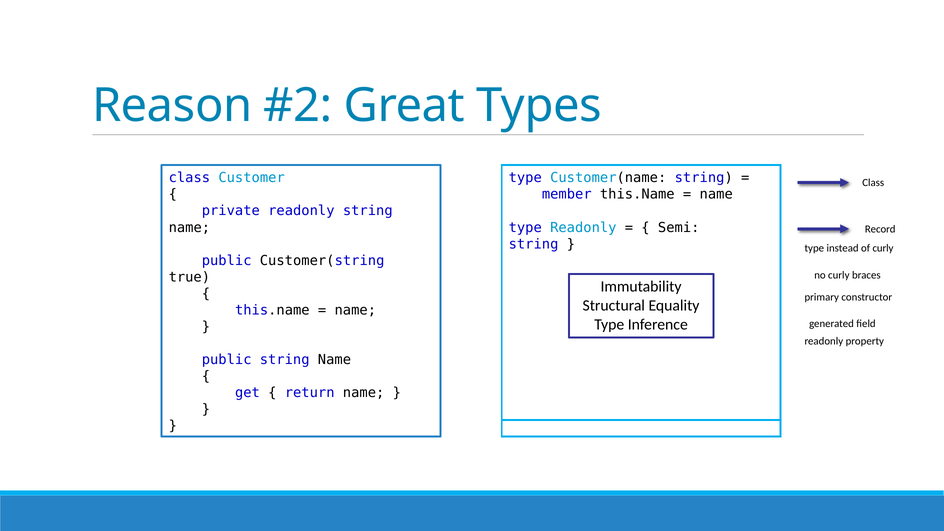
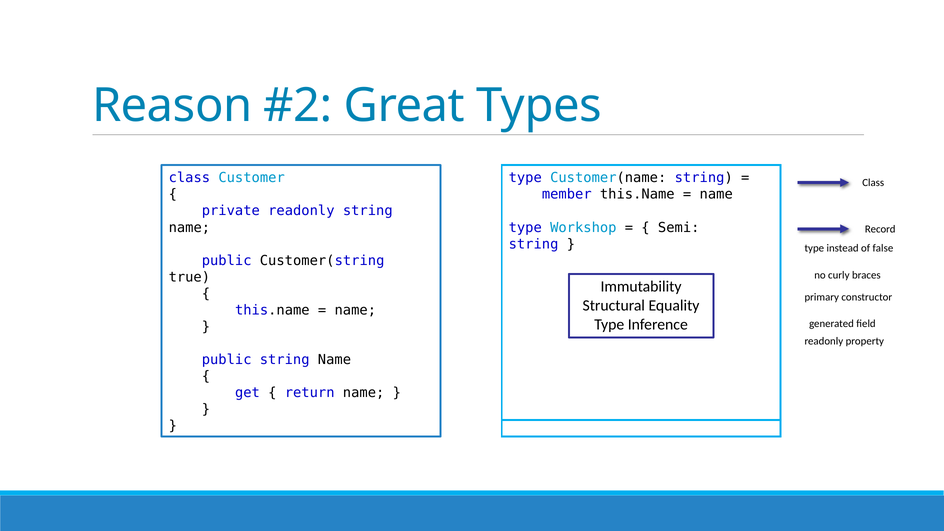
Readonly at (583, 228): Readonly -> Workshop
of curly: curly -> false
